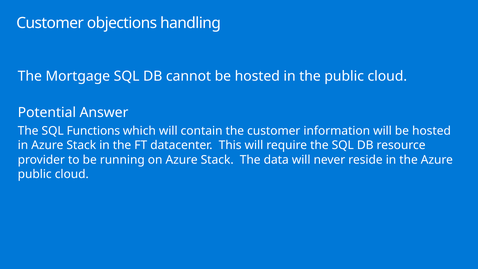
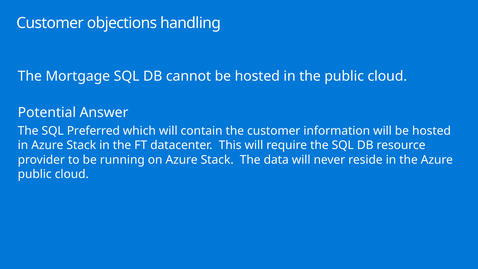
Functions: Functions -> Preferred
